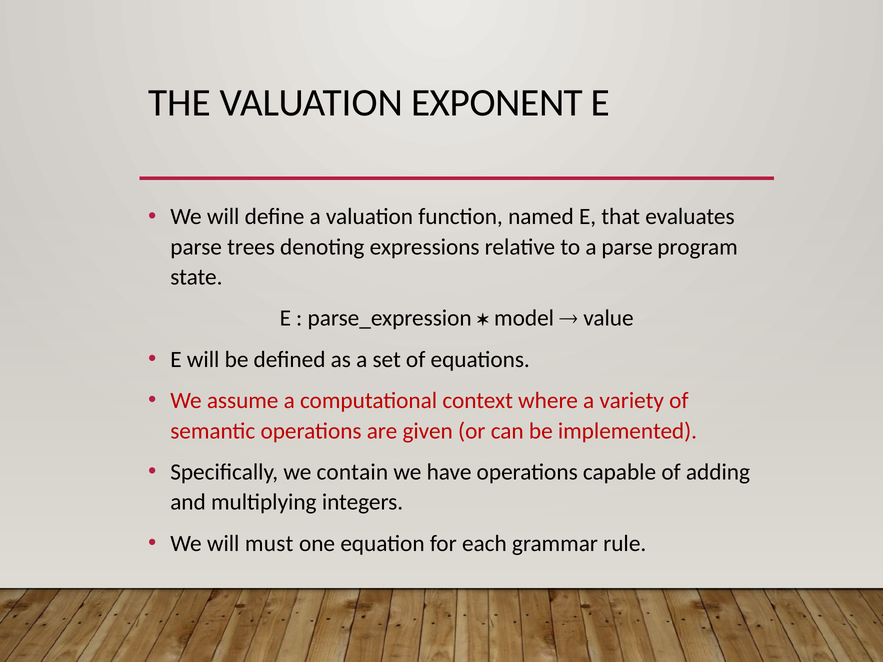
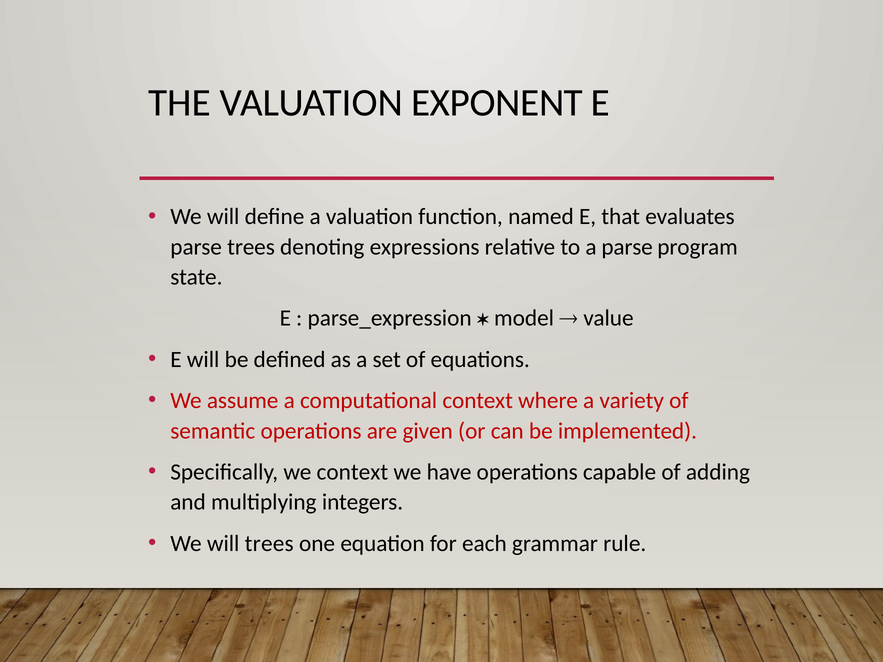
we contain: contain -> context
will must: must -> trees
